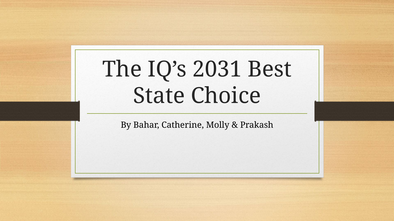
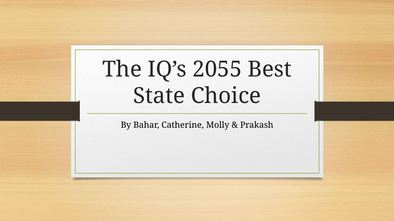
2031: 2031 -> 2055
